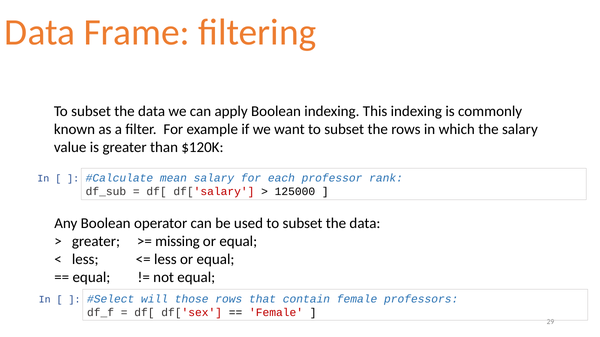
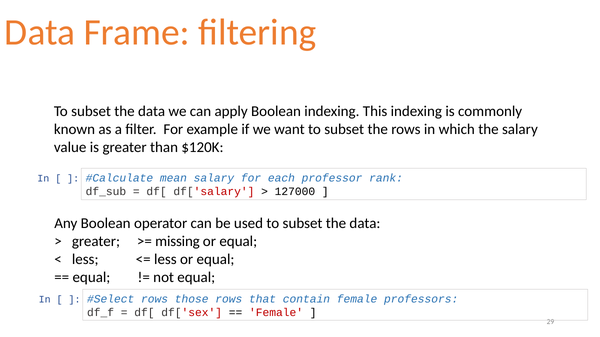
125000: 125000 -> 127000
will at (155, 299): will -> rows
